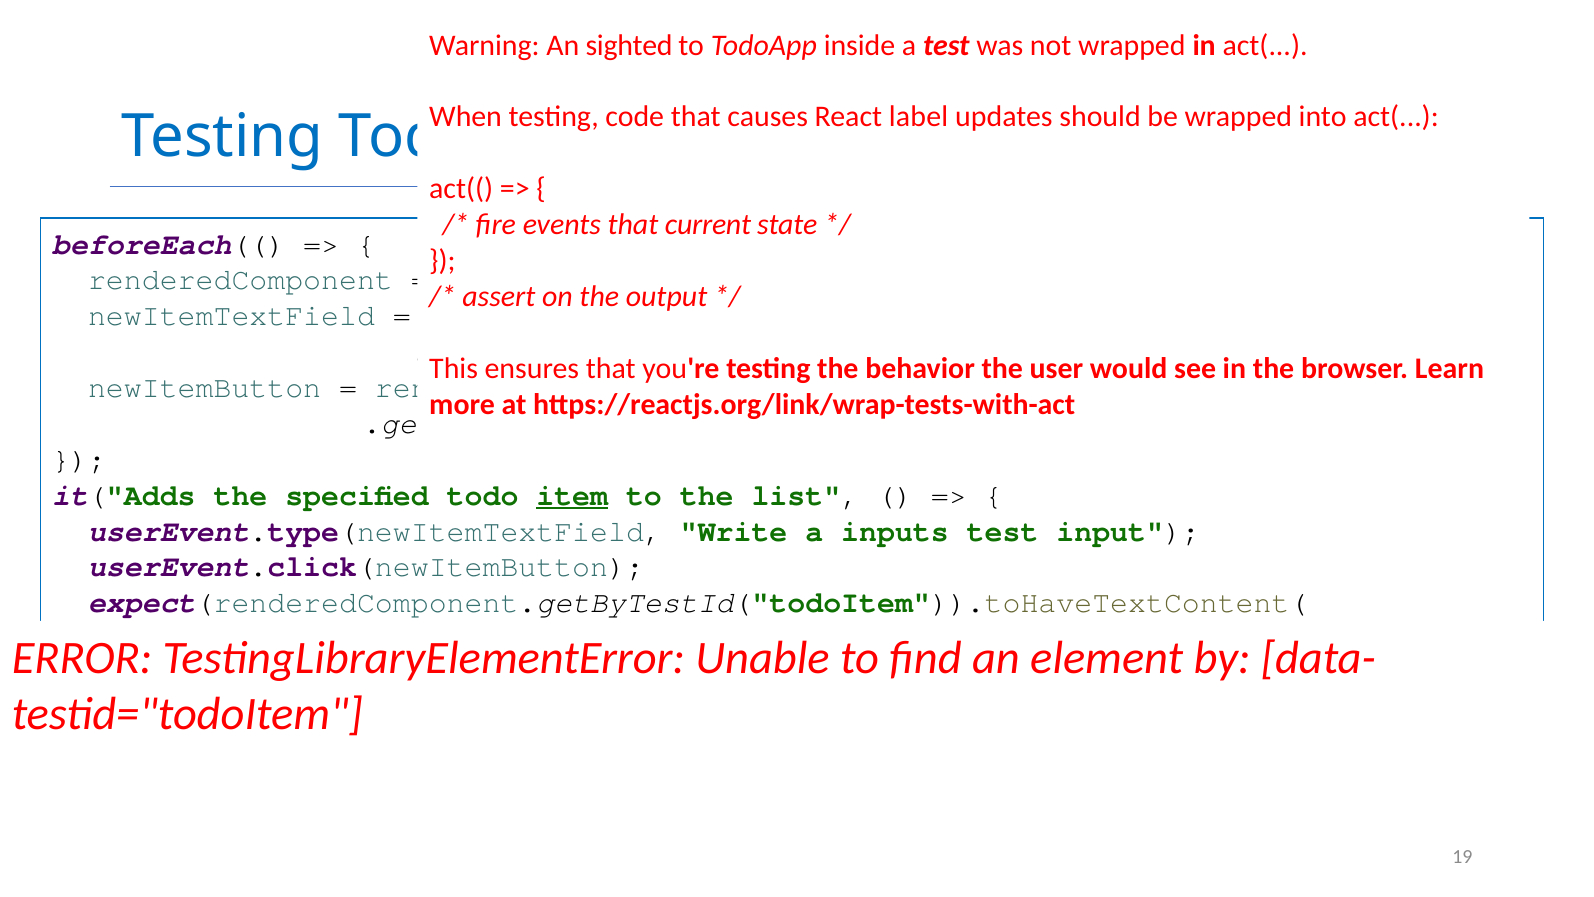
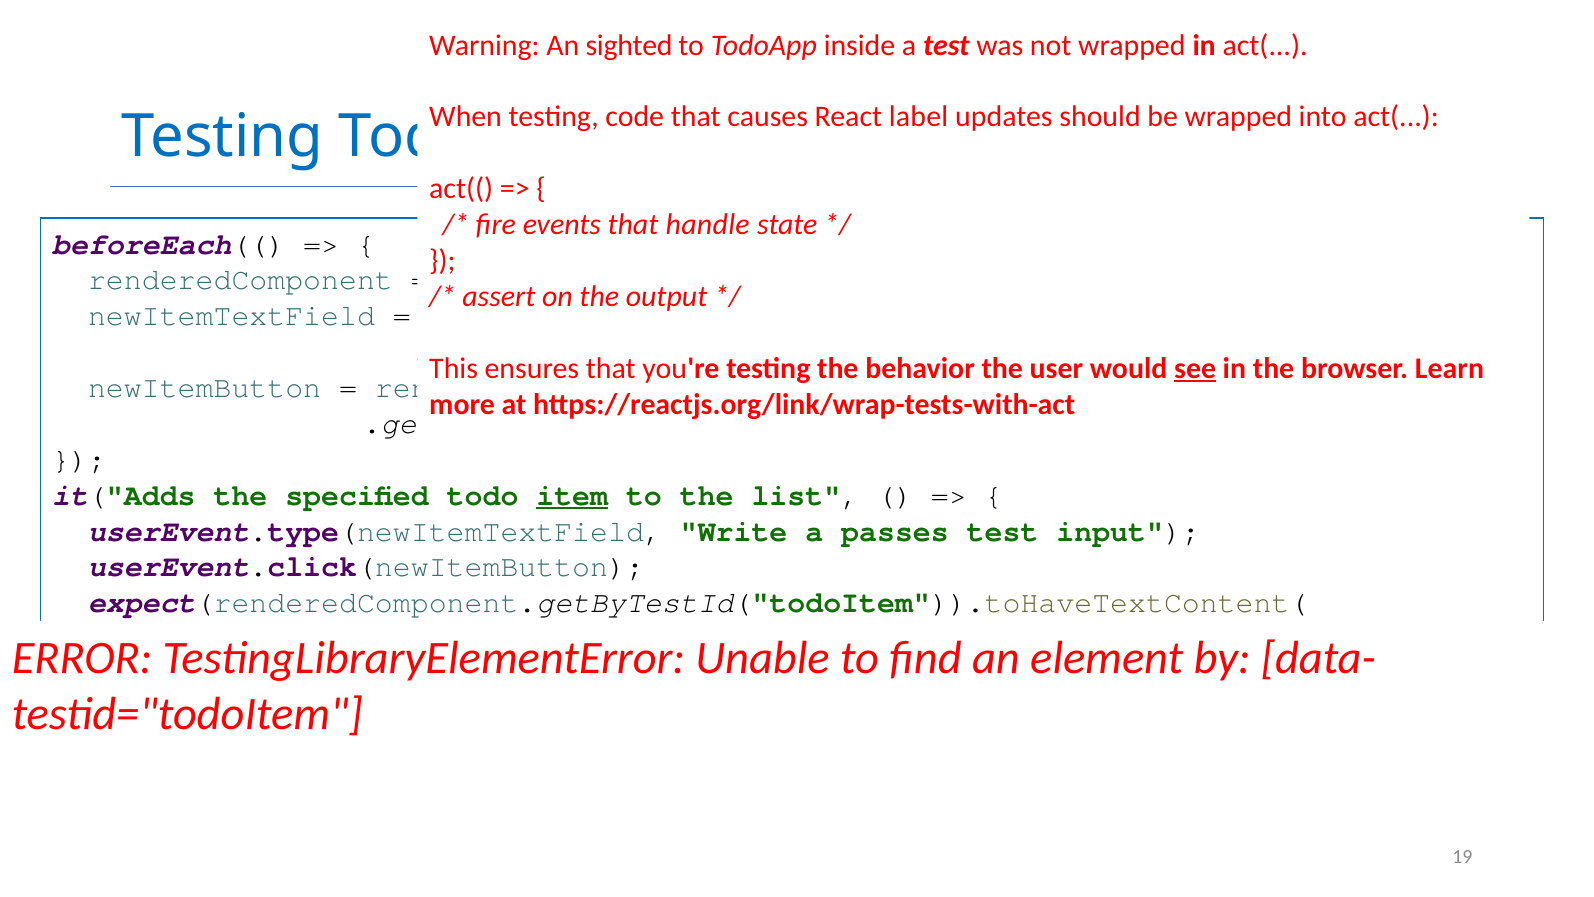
current: current -> handle
see underline: none -> present
inputs: inputs -> passes
